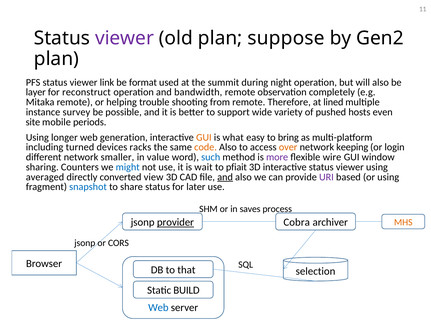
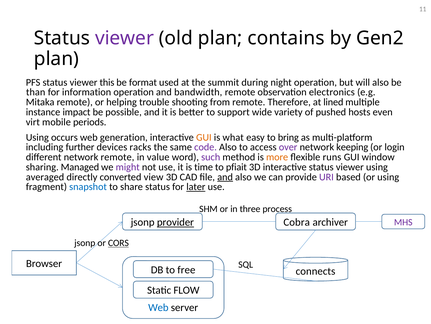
suppose: suppose -> contains
link: link -> this
layer: layer -> than
reconstruct: reconstruct -> information
completely: completely -> electronics
survey: survey -> impact
site: site -> virt
longer: longer -> occurs
turned: turned -> further
code colour: orange -> purple
over colour: orange -> purple
network smaller: smaller -> remote
such colour: blue -> purple
more colour: purple -> orange
wire: wire -> runs
Counters: Counters -> Managed
might colour: blue -> purple
wait: wait -> time
later underline: none -> present
saves: saves -> three
MHS colour: orange -> purple
CORS underline: none -> present
that: that -> free
selection: selection -> connects
BUILD: BUILD -> FLOW
